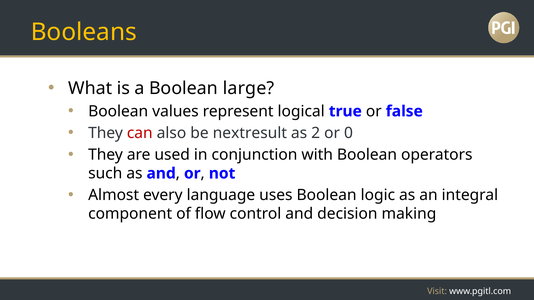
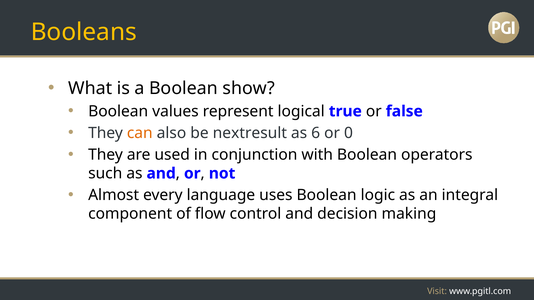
large: large -> show
can colour: red -> orange
2: 2 -> 6
